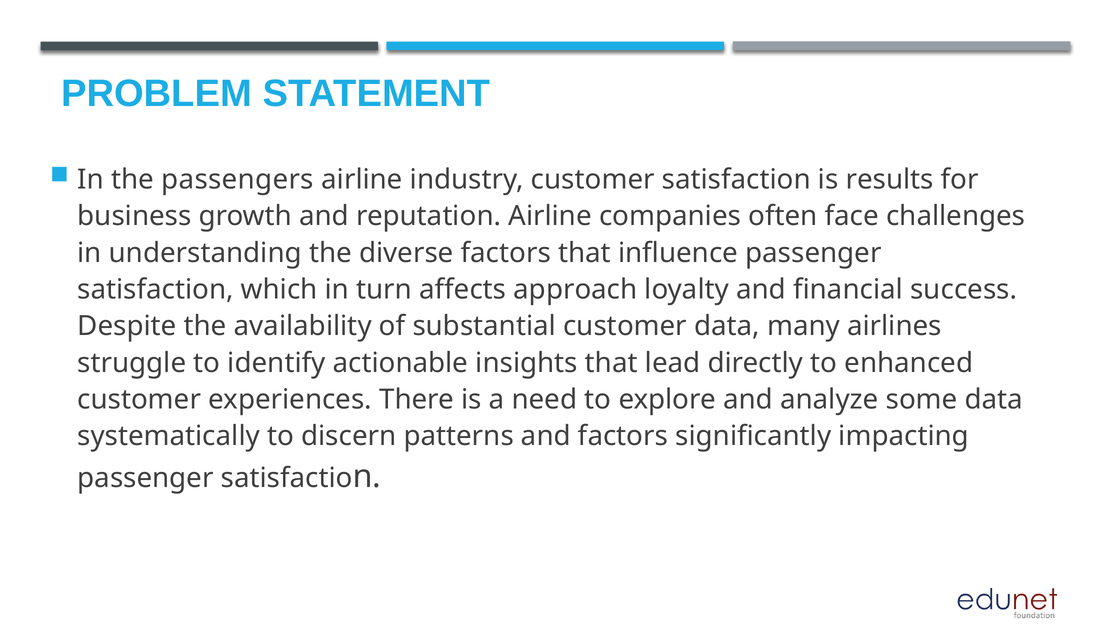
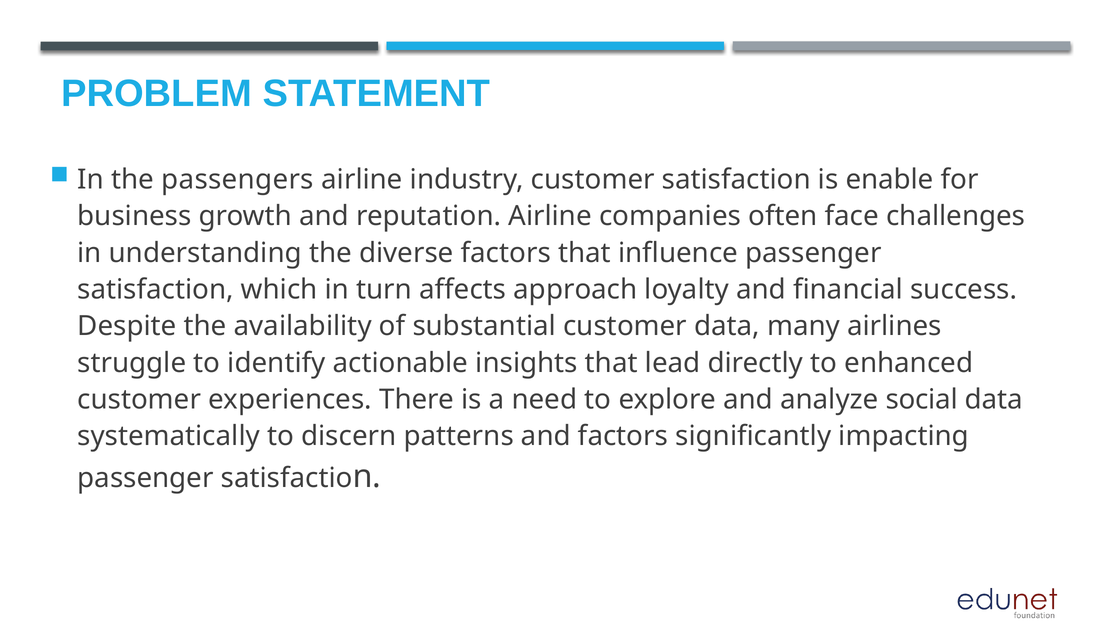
results: results -> enable
some: some -> social
